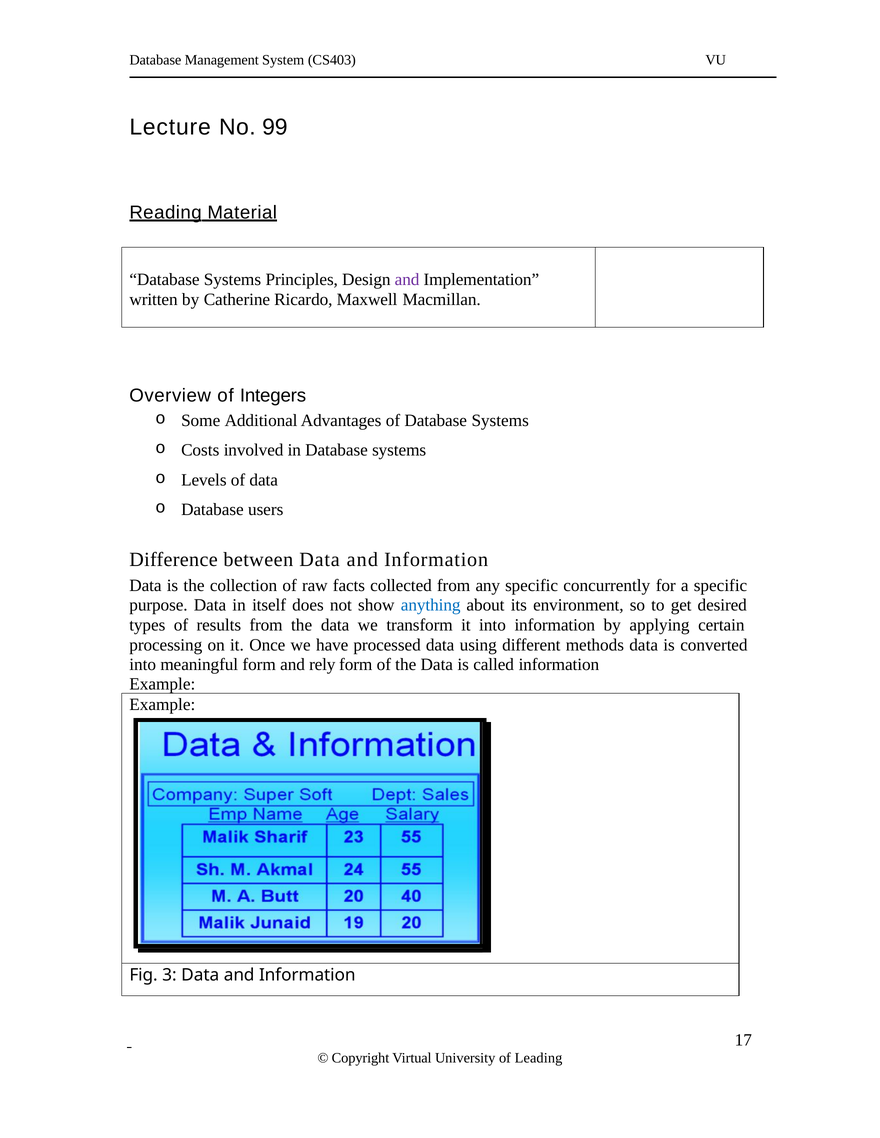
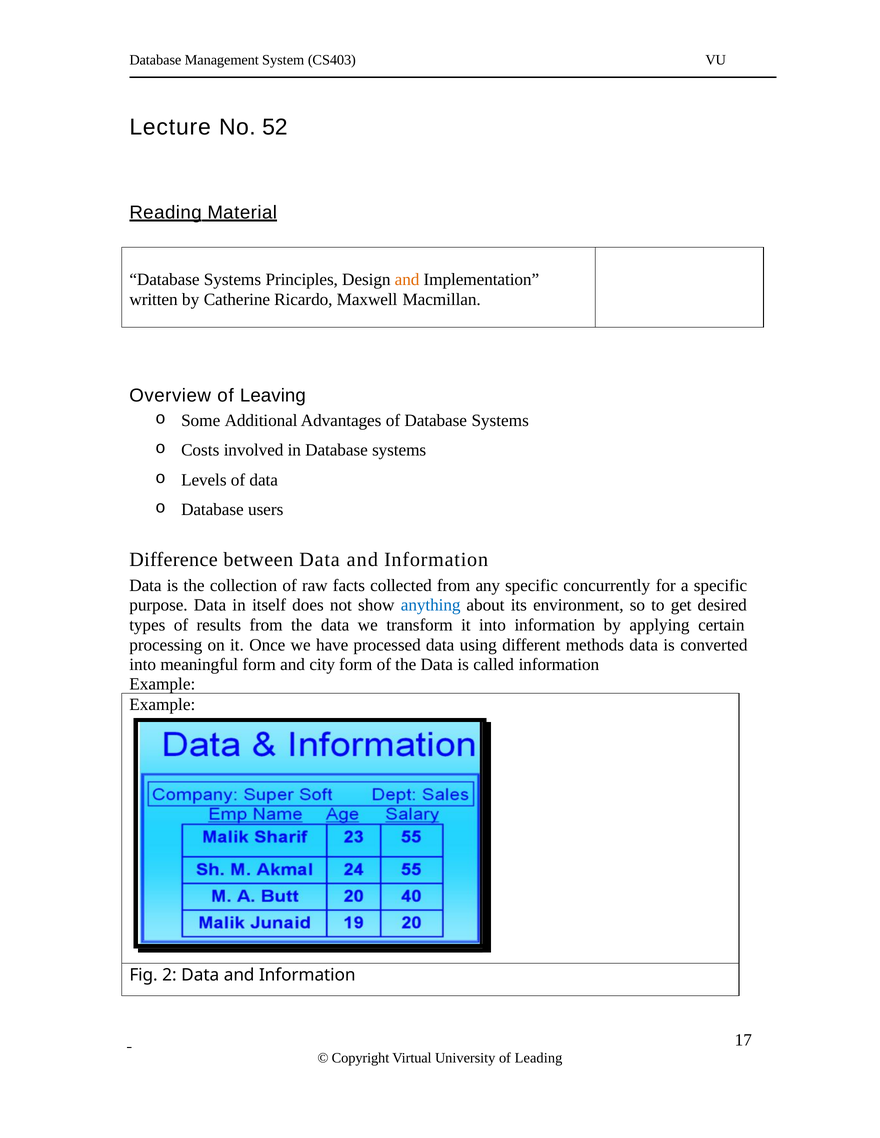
99: 99 -> 52
and at (407, 280) colour: purple -> orange
Integers: Integers -> Leaving
rely: rely -> city
3: 3 -> 2
